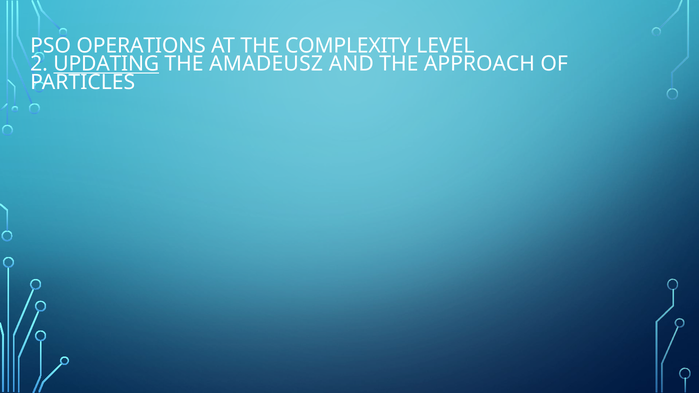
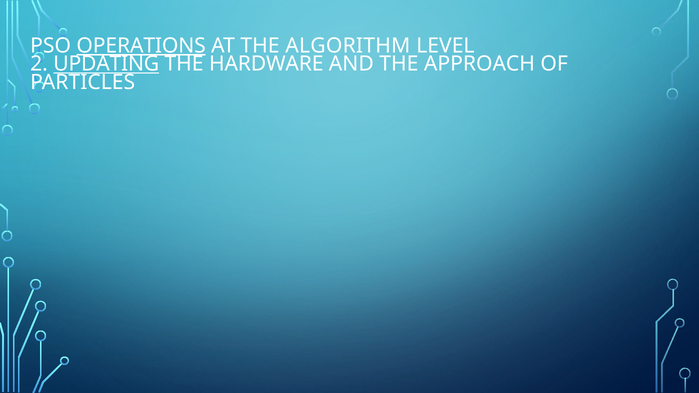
OPERATIONS underline: none -> present
COMPLEXITY: COMPLEXITY -> ALGORITHM
AMADEUSZ: AMADEUSZ -> HARDWARE
